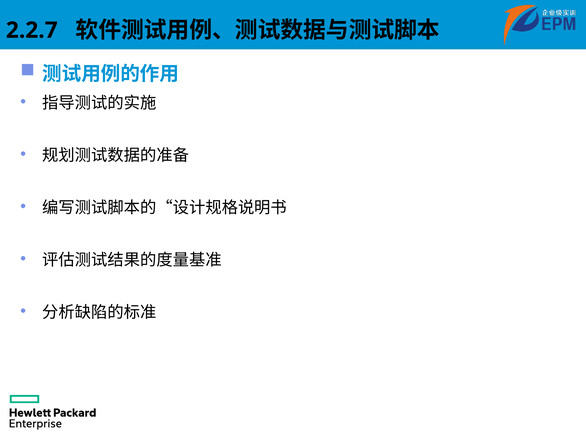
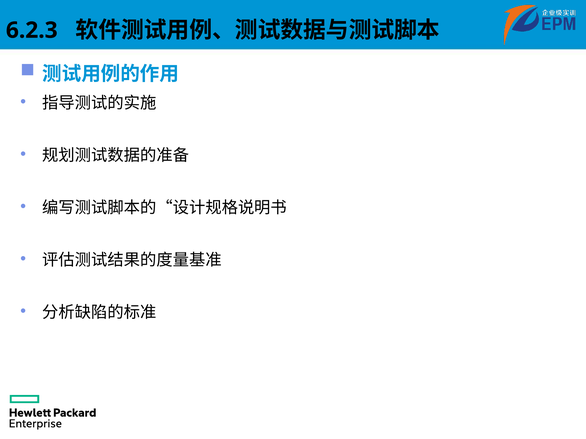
2.2.7: 2.2.7 -> 6.2.3
